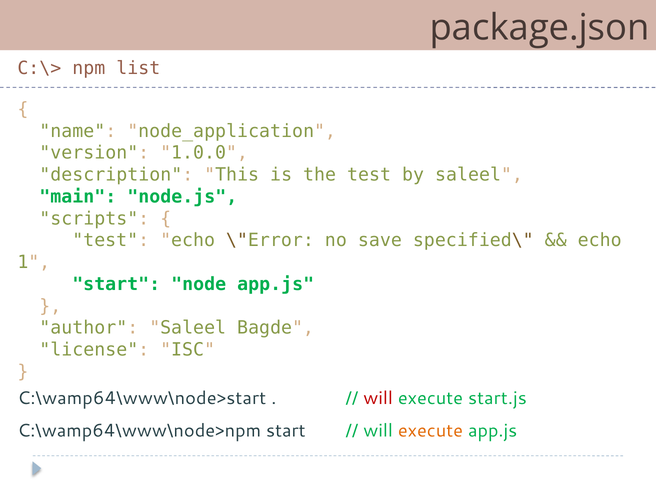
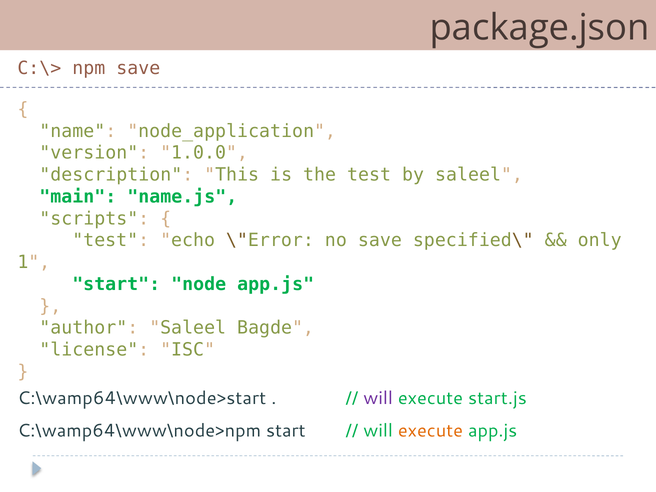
npm list: list -> save
node.js: node.js -> name.js
echo at (600, 240): echo -> only
will at (378, 398) colour: red -> purple
